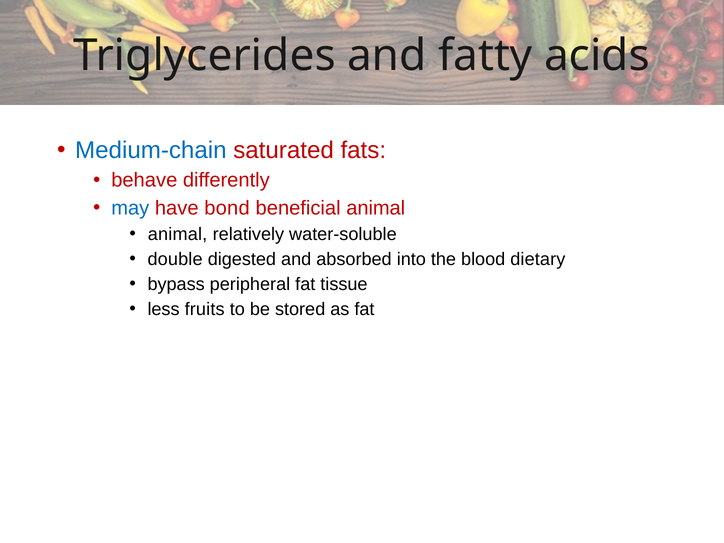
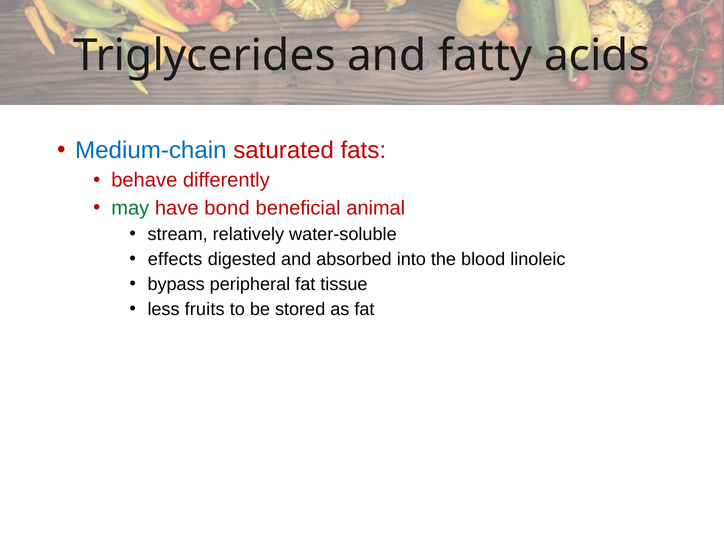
may colour: blue -> green
animal at (178, 234): animal -> stream
double: double -> effects
dietary: dietary -> linoleic
